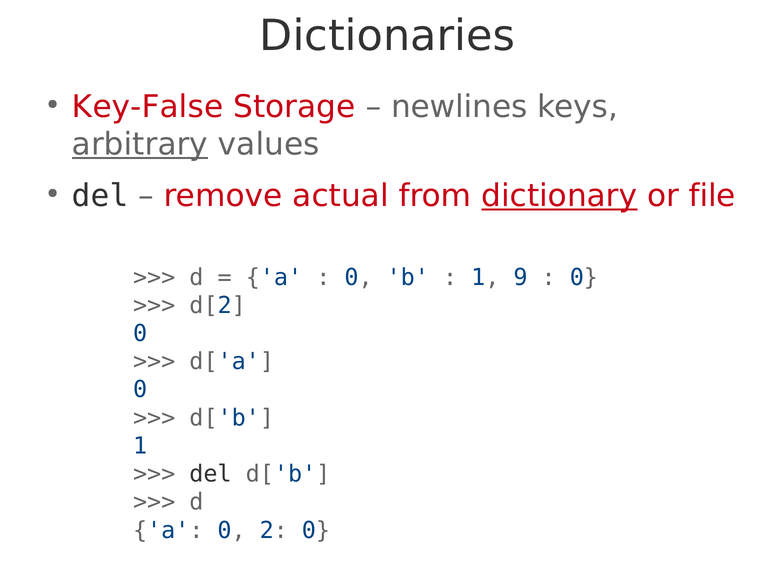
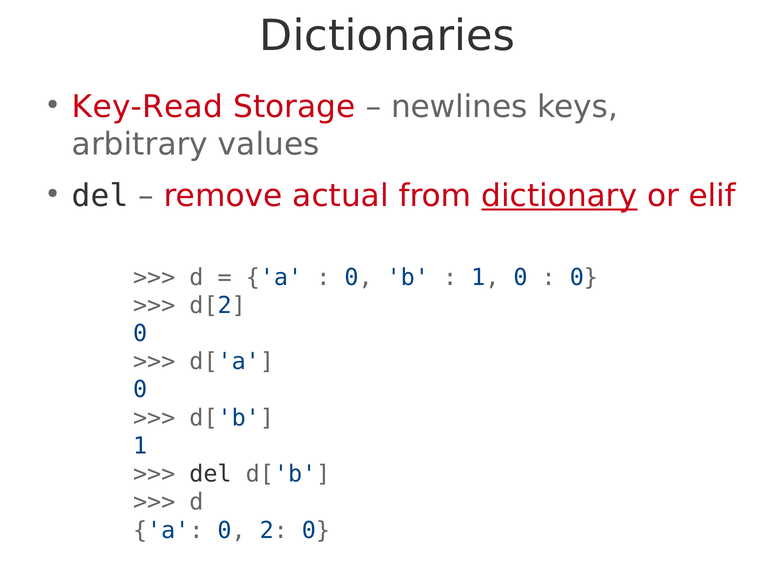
Key-False: Key-False -> Key-Read
arbitrary underline: present -> none
file: file -> elif
1 9: 9 -> 0
